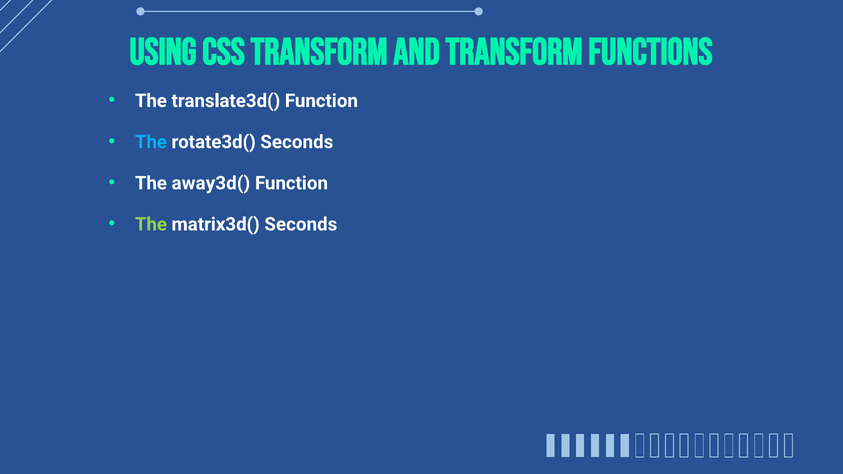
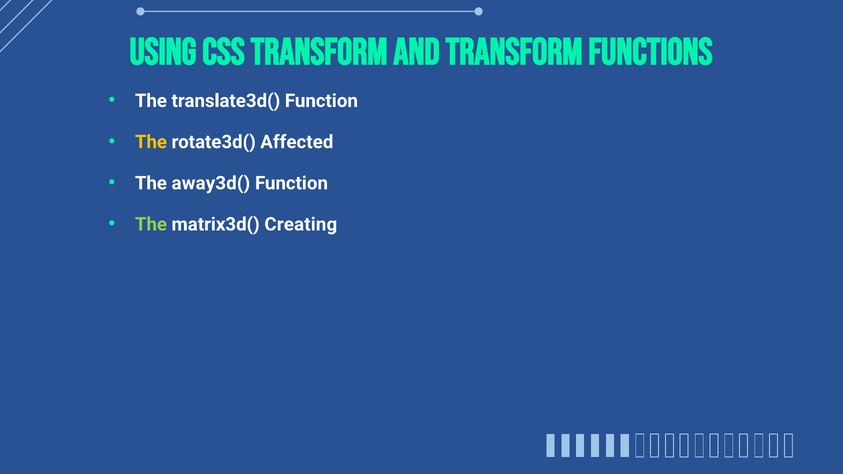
The at (151, 142) colour: light blue -> yellow
rotate3d( Seconds: Seconds -> Affected
matrix3d( Seconds: Seconds -> Creating
